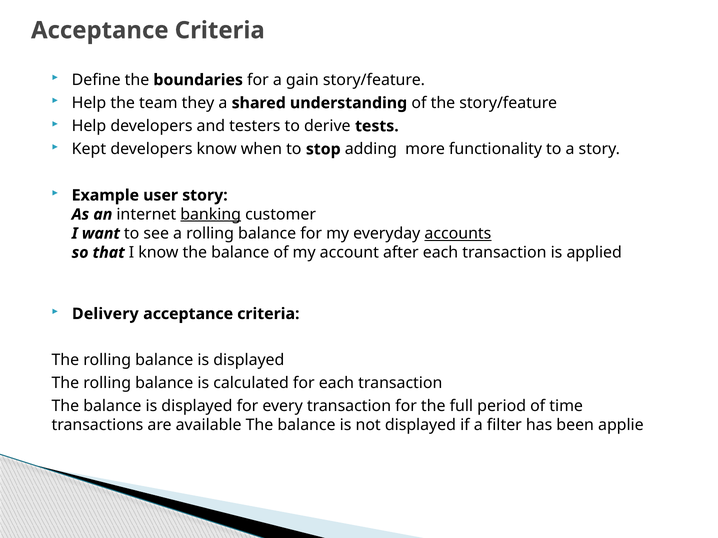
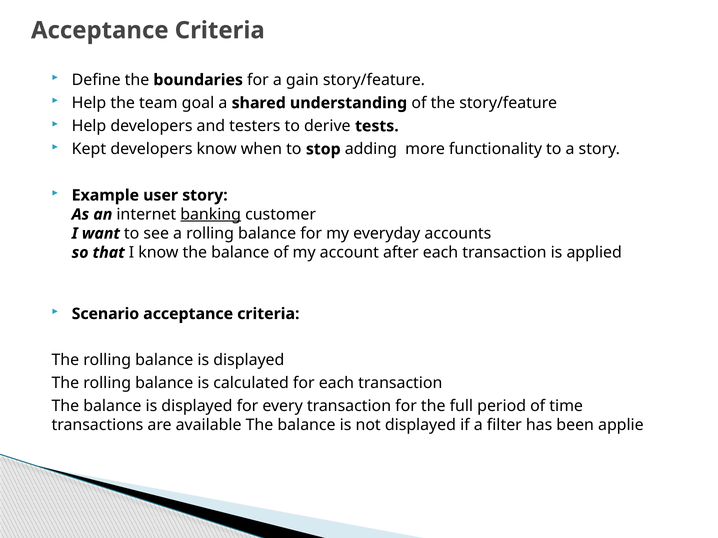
they: they -> goal
accounts underline: present -> none
Delivery: Delivery -> Scenario
